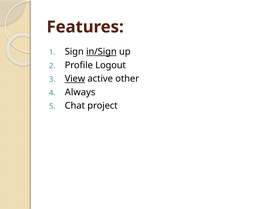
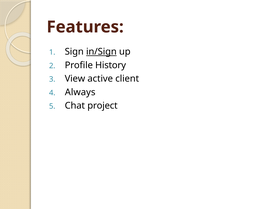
Logout: Logout -> History
View underline: present -> none
other: other -> client
